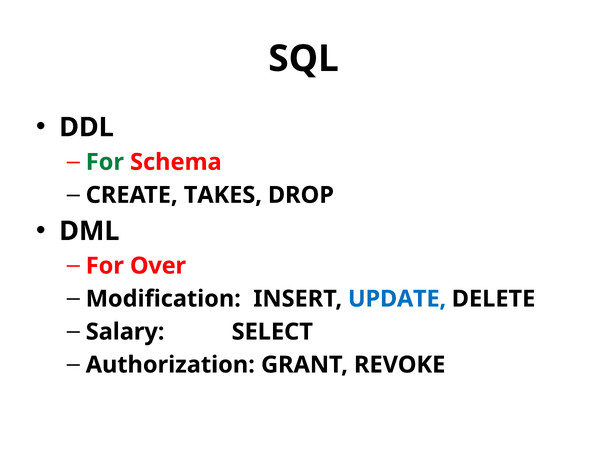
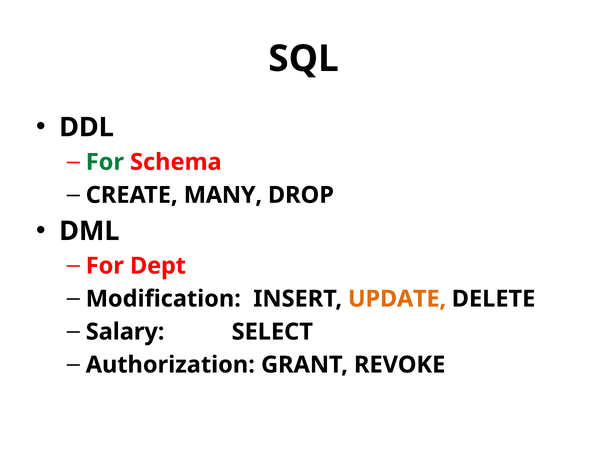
TAKES: TAKES -> MANY
Over: Over -> Dept
UPDATE colour: blue -> orange
